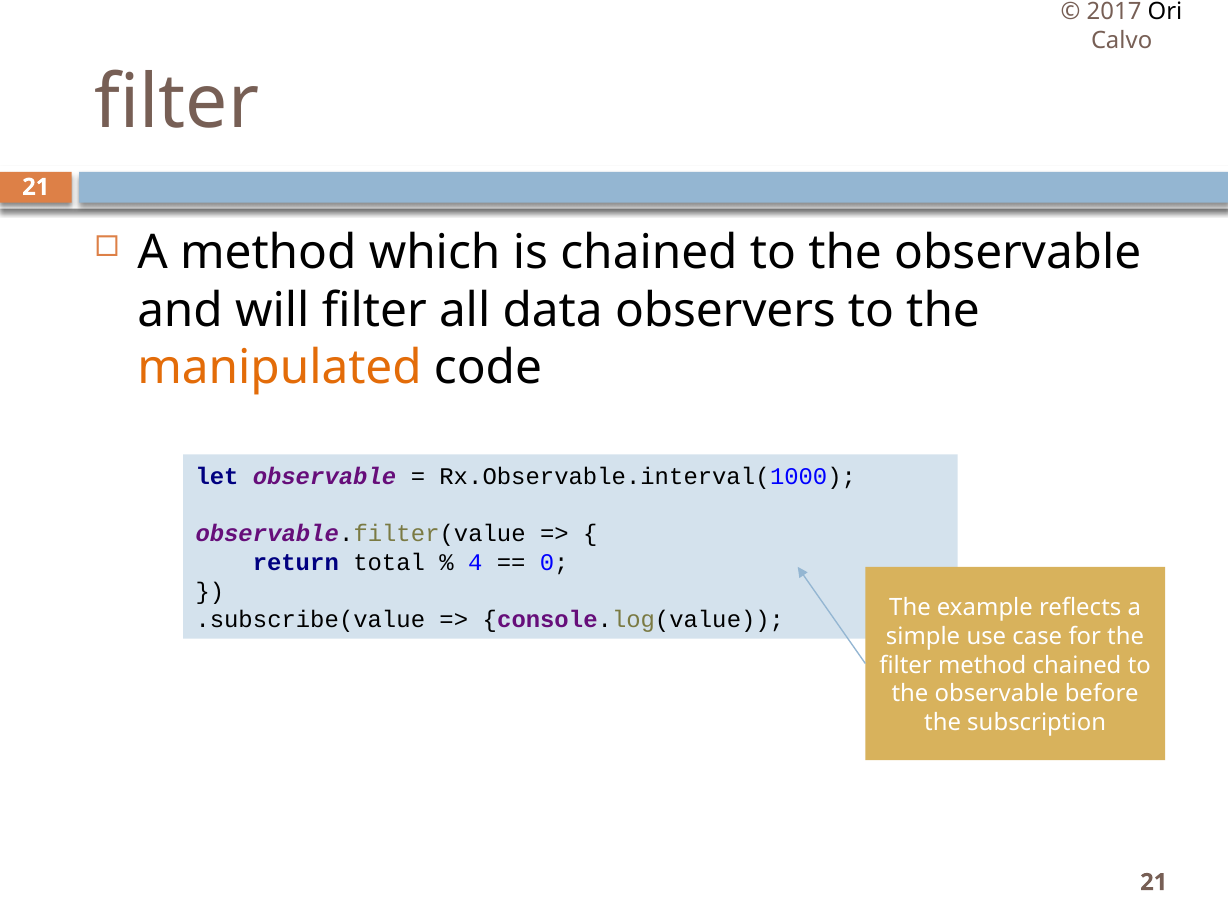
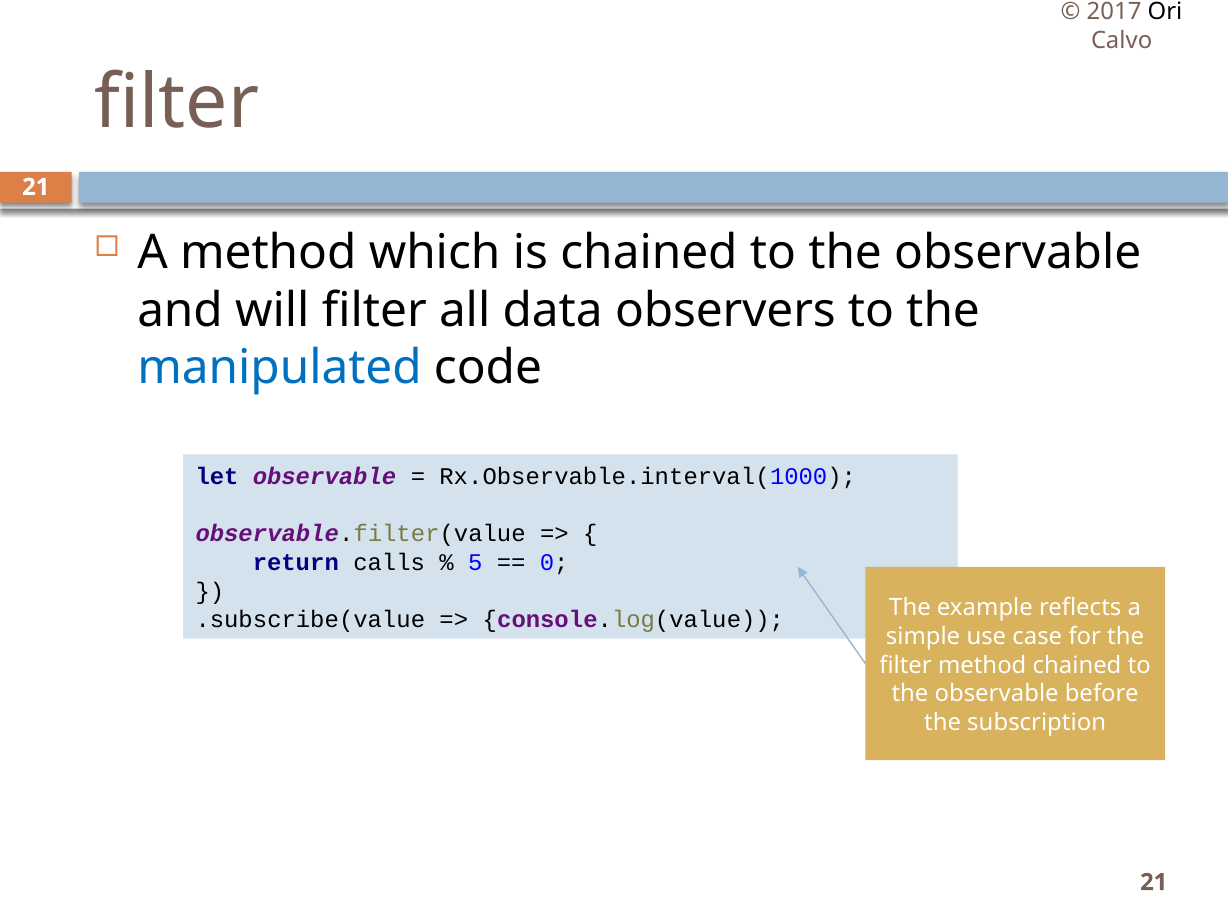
manipulated colour: orange -> blue
total: total -> calls
4: 4 -> 5
